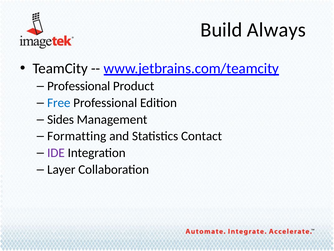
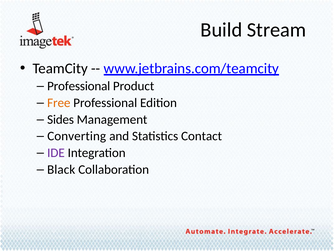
Always: Always -> Stream
Free colour: blue -> orange
Formatting: Formatting -> Converting
Layer: Layer -> Black
